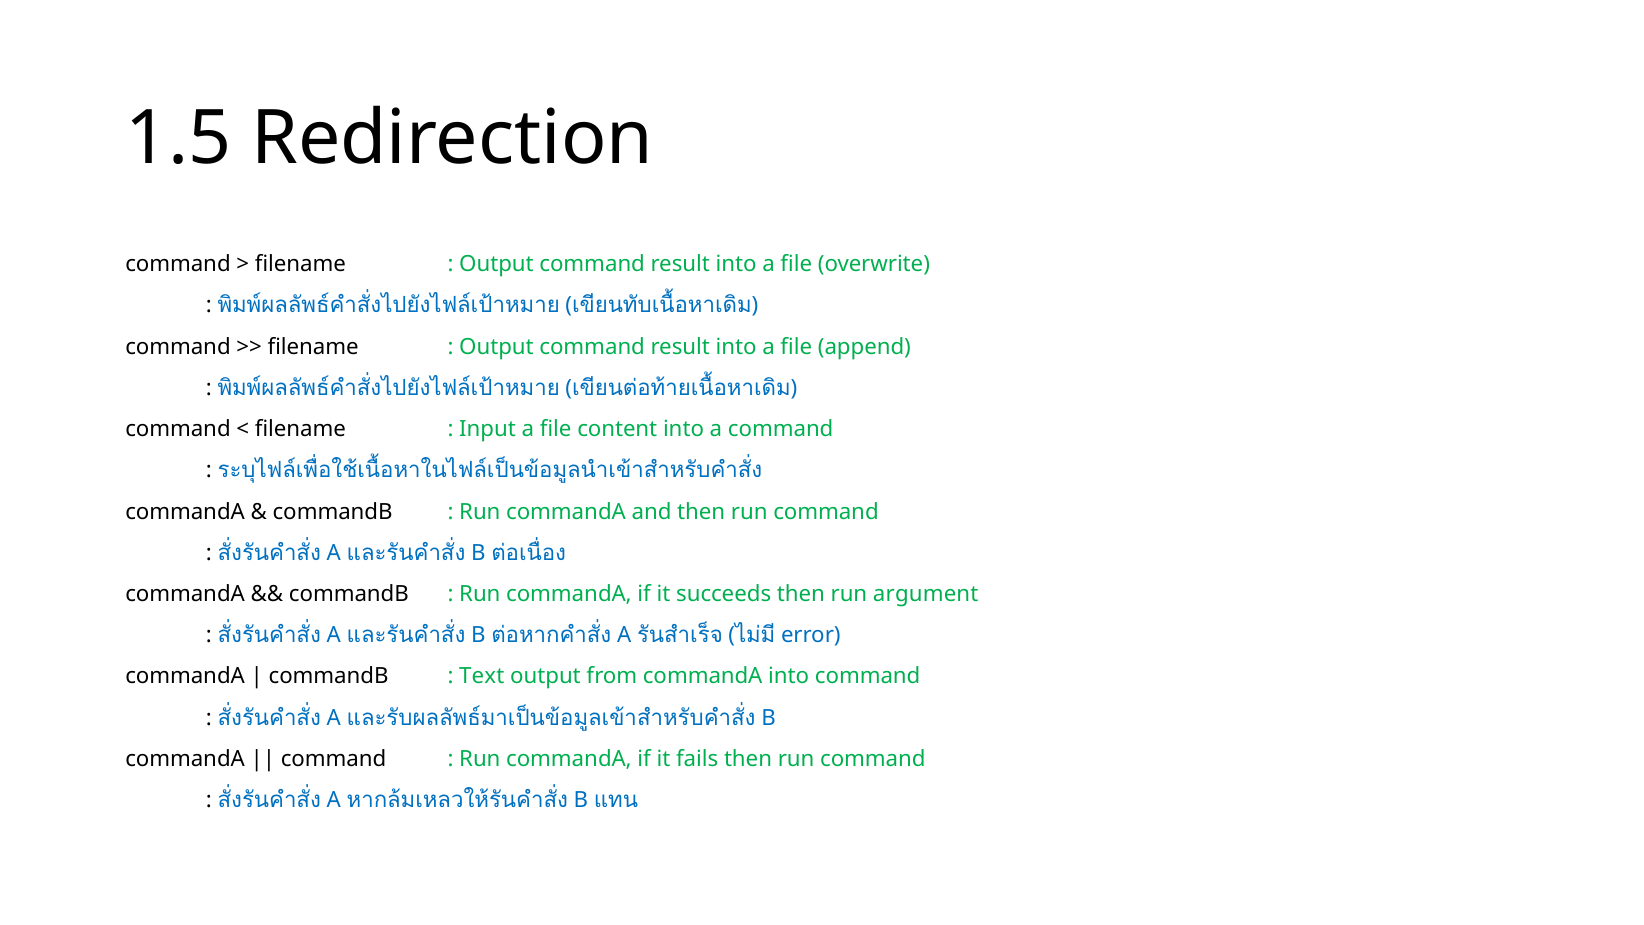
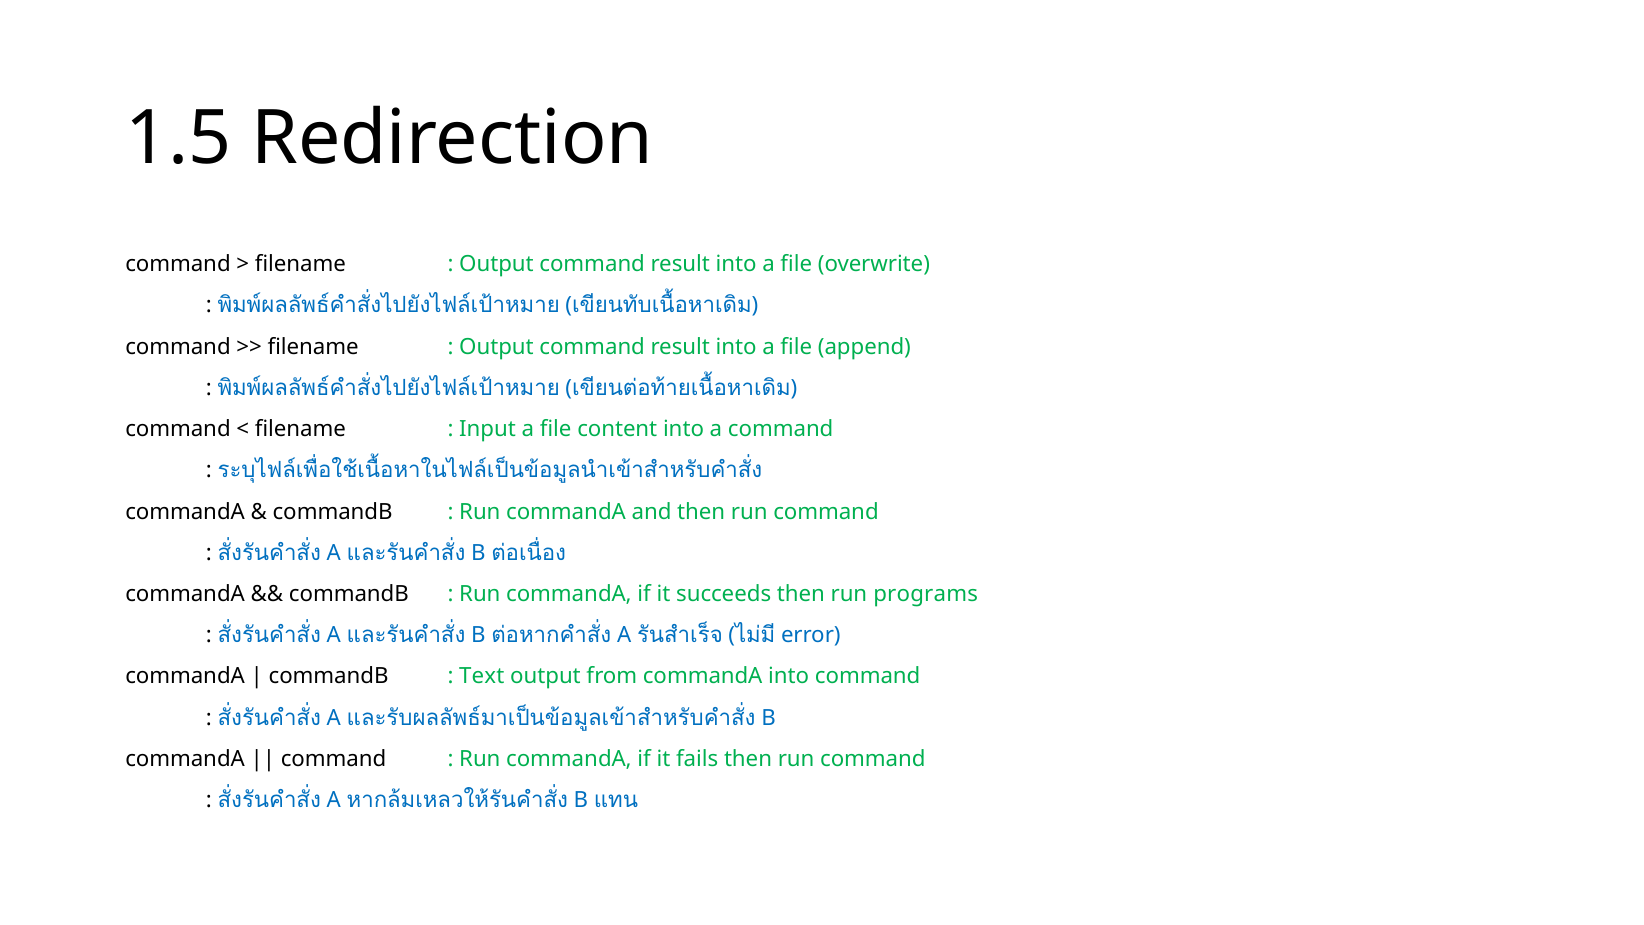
argument: argument -> programs
